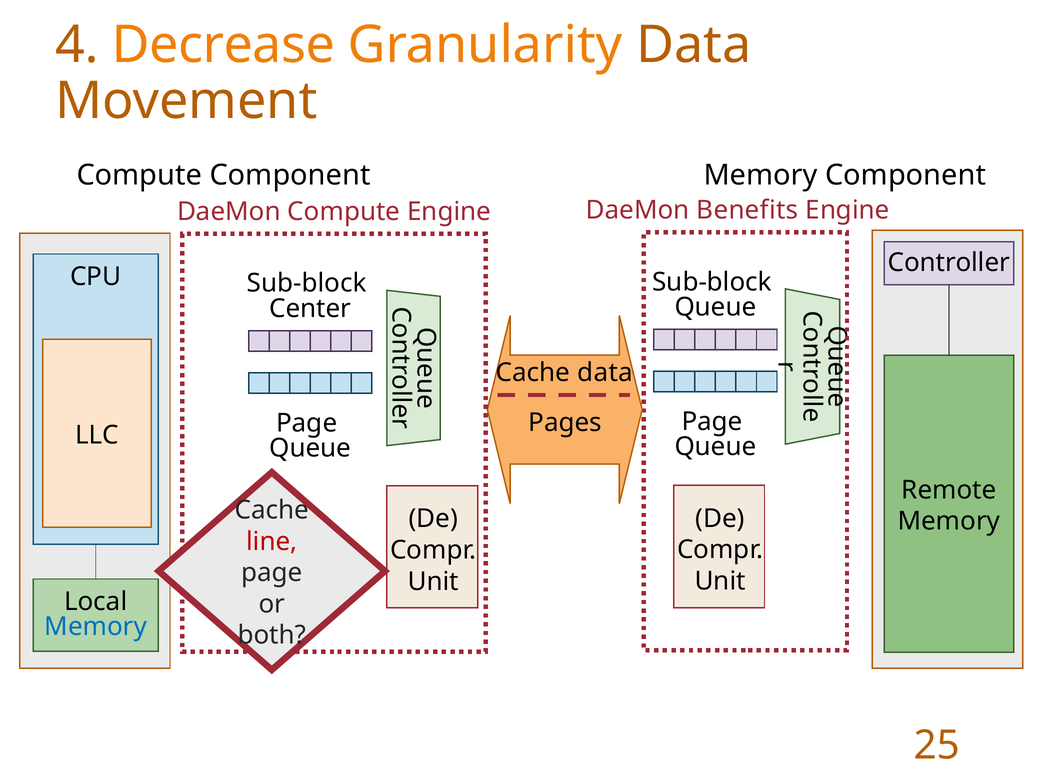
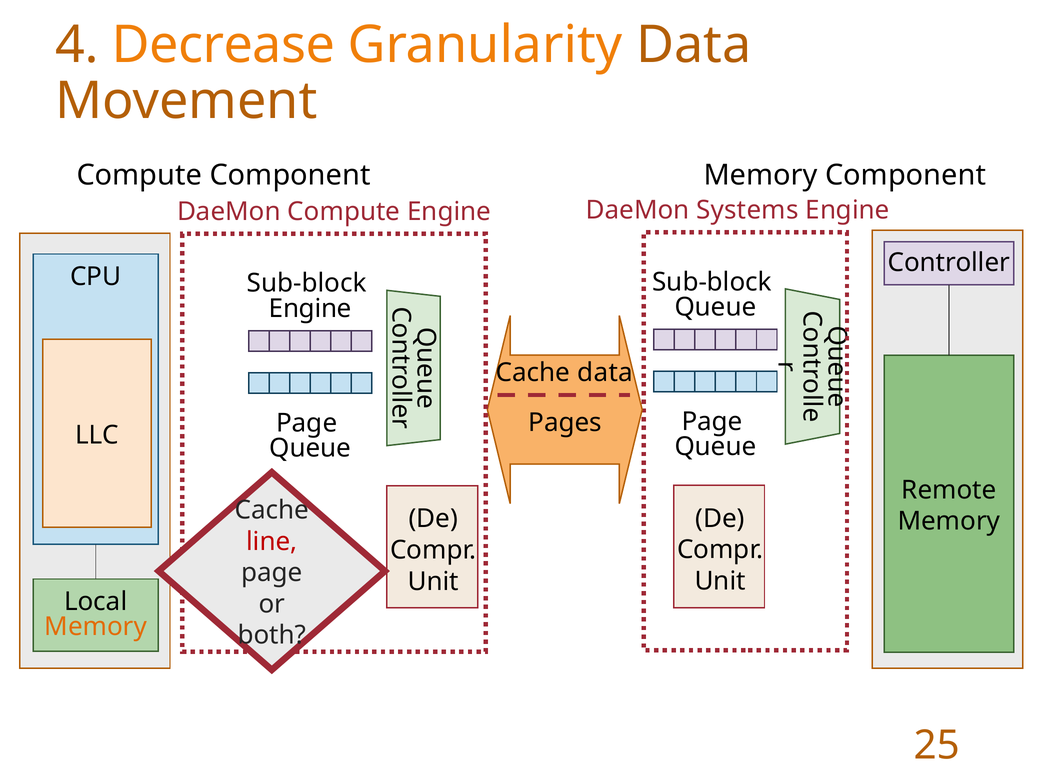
Benefits: Benefits -> Systems
Center at (310, 308): Center -> Engine
Memory at (96, 626) colour: blue -> orange
